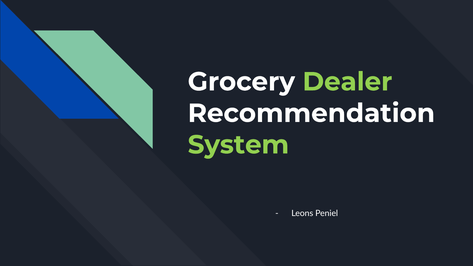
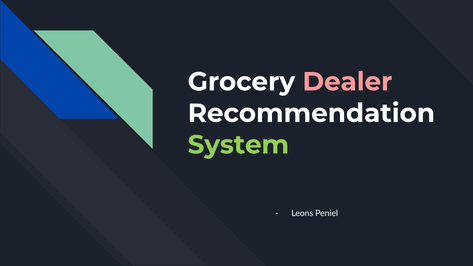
Dealer colour: light green -> pink
